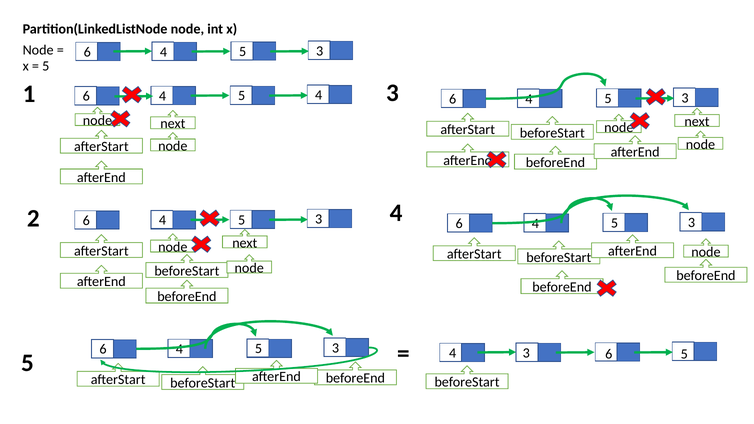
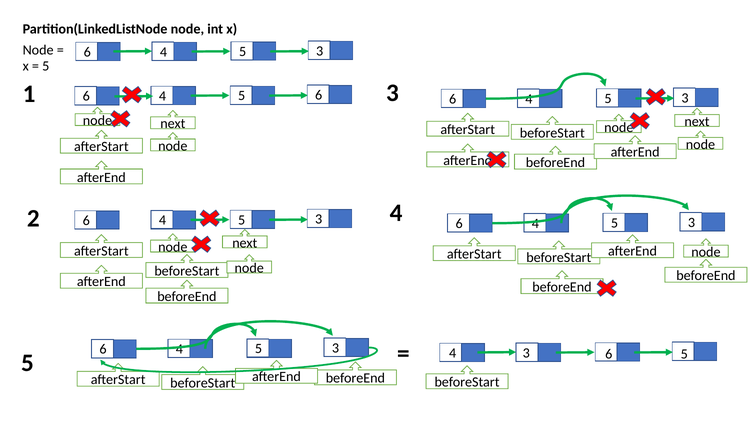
4 5 4: 4 -> 6
